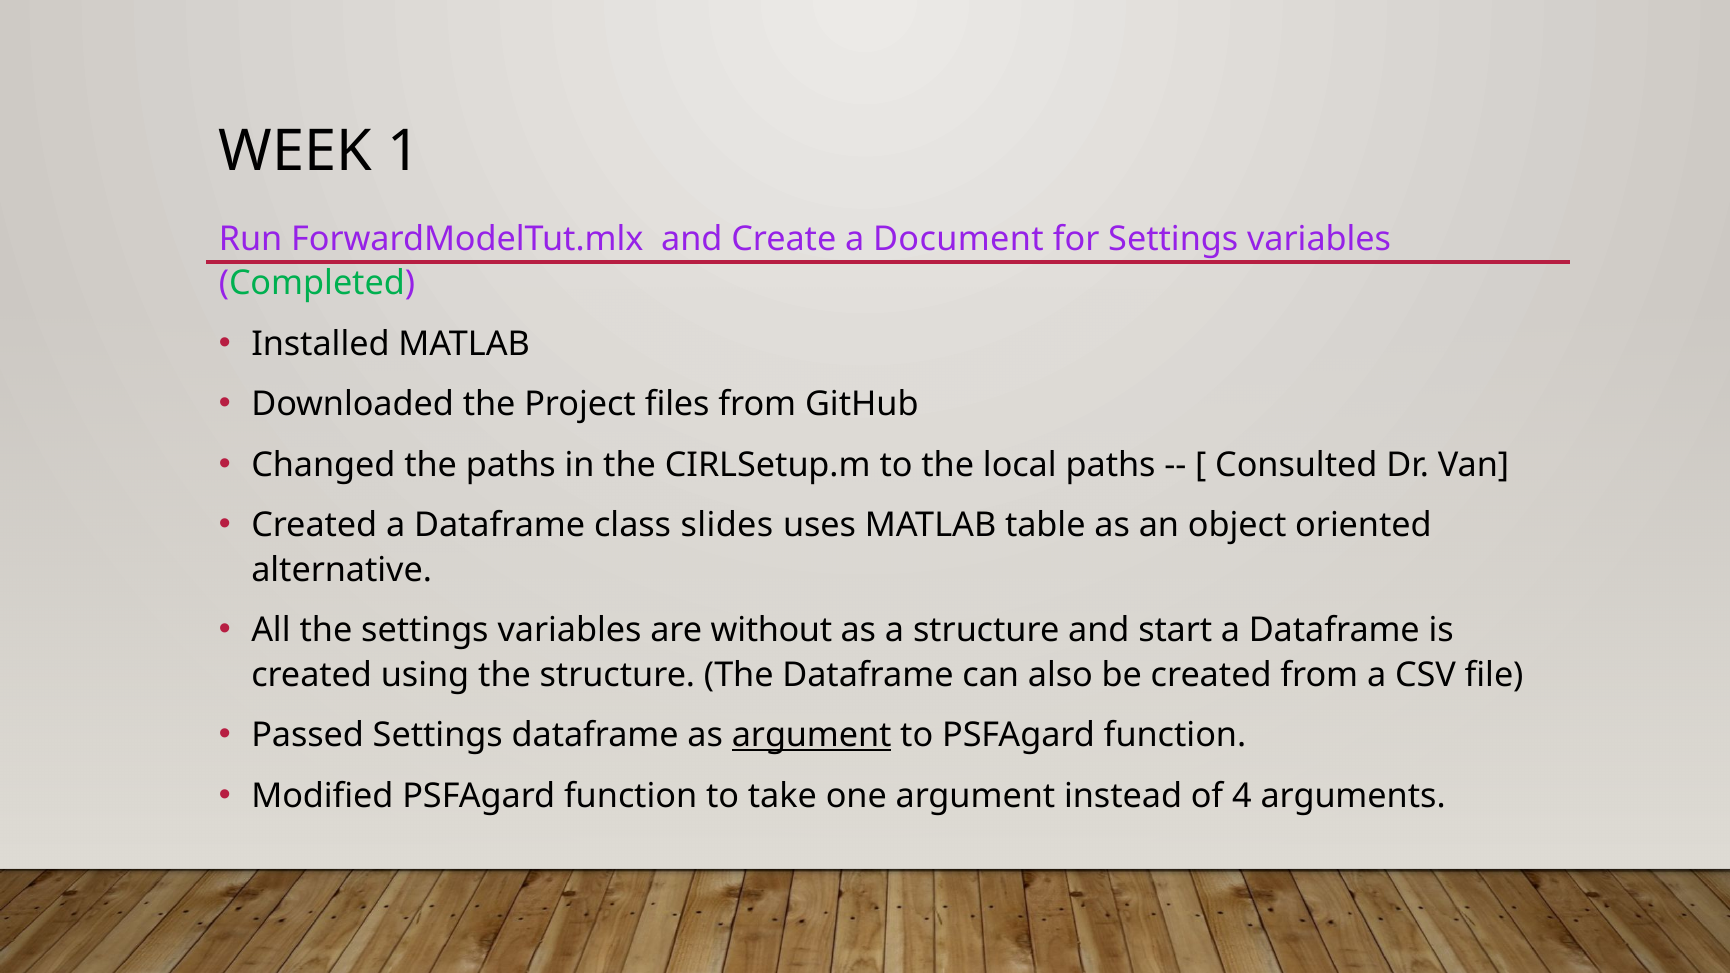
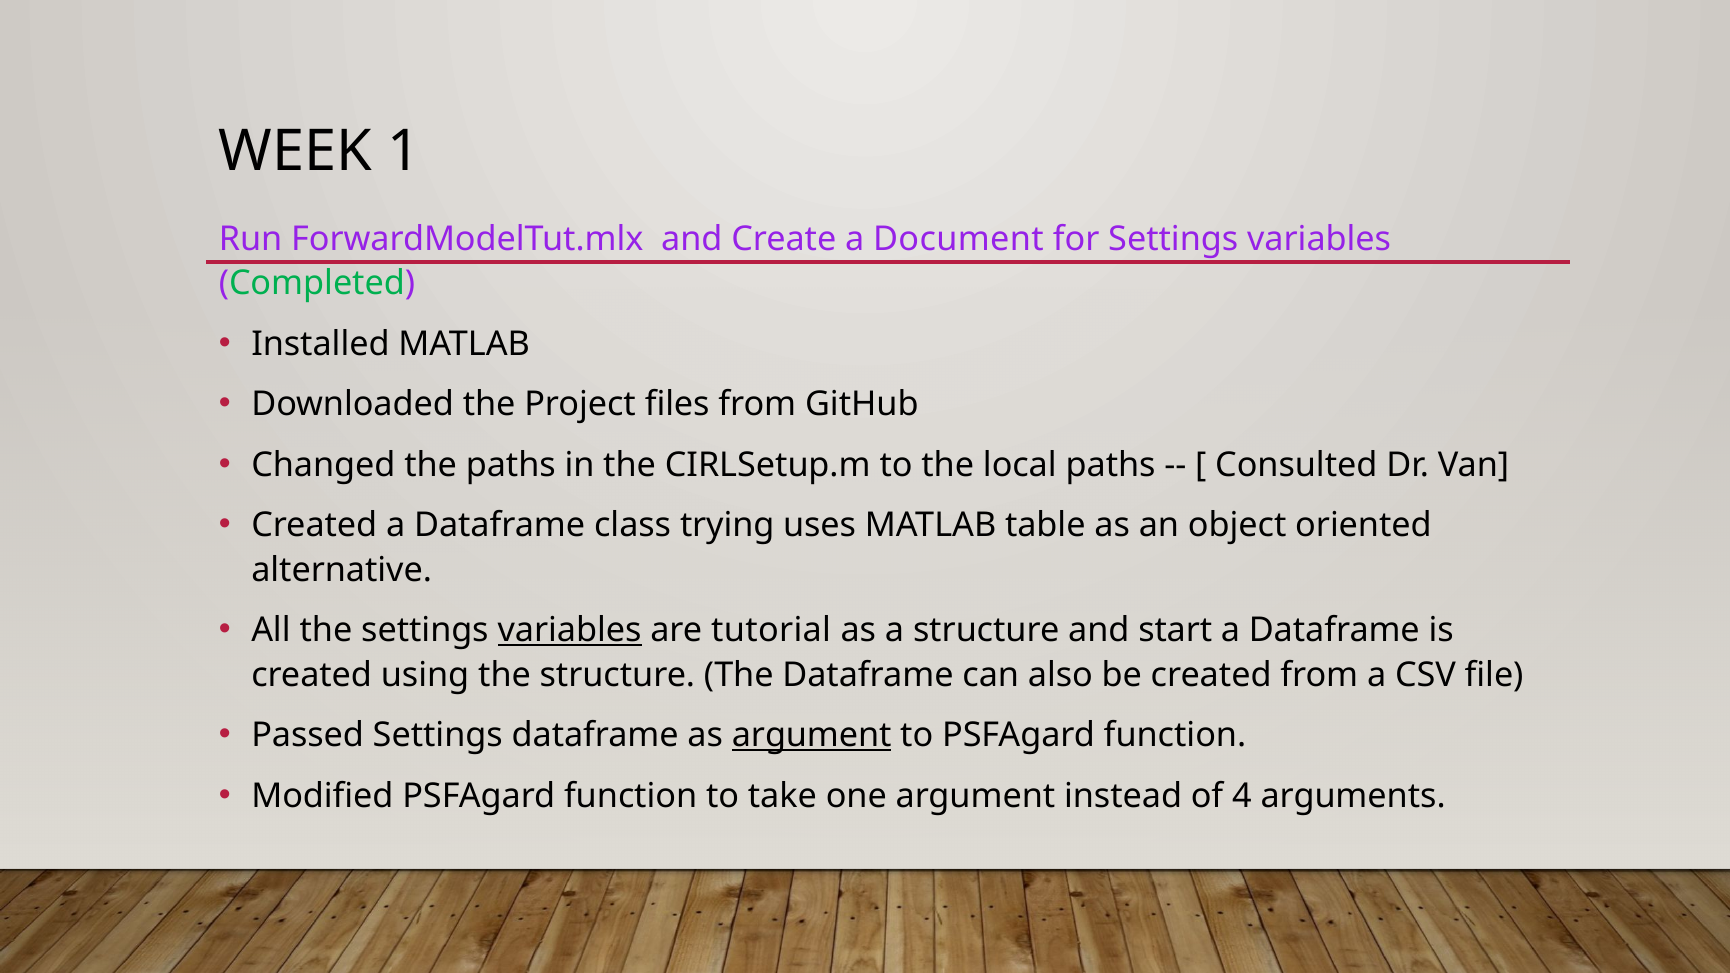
slides: slides -> trying
variables at (570, 631) underline: none -> present
without: without -> tutorial
